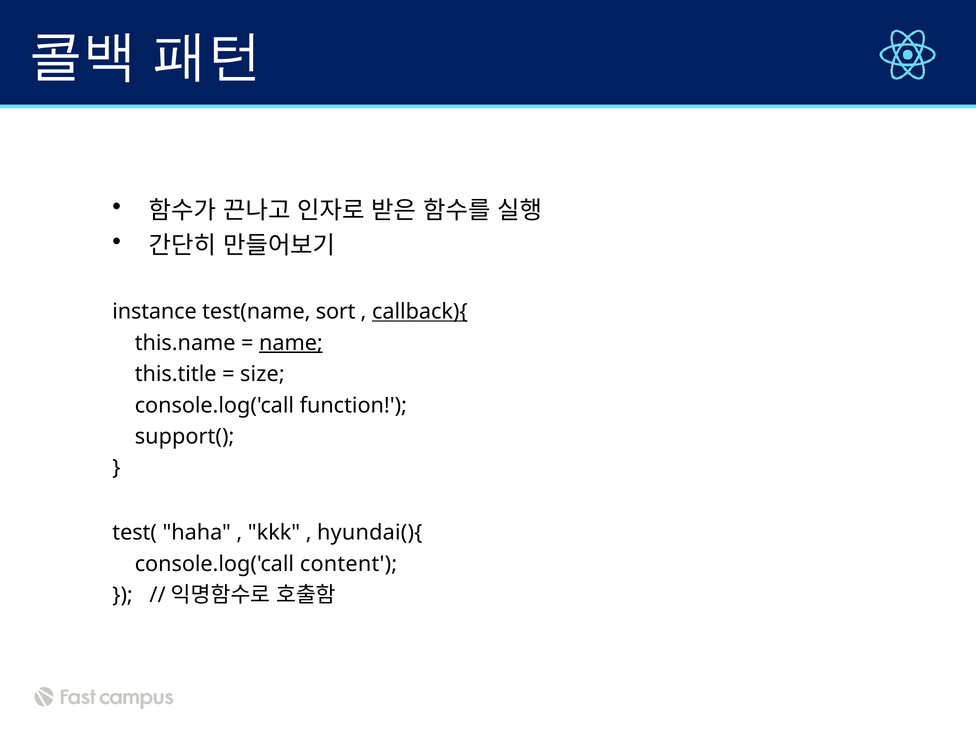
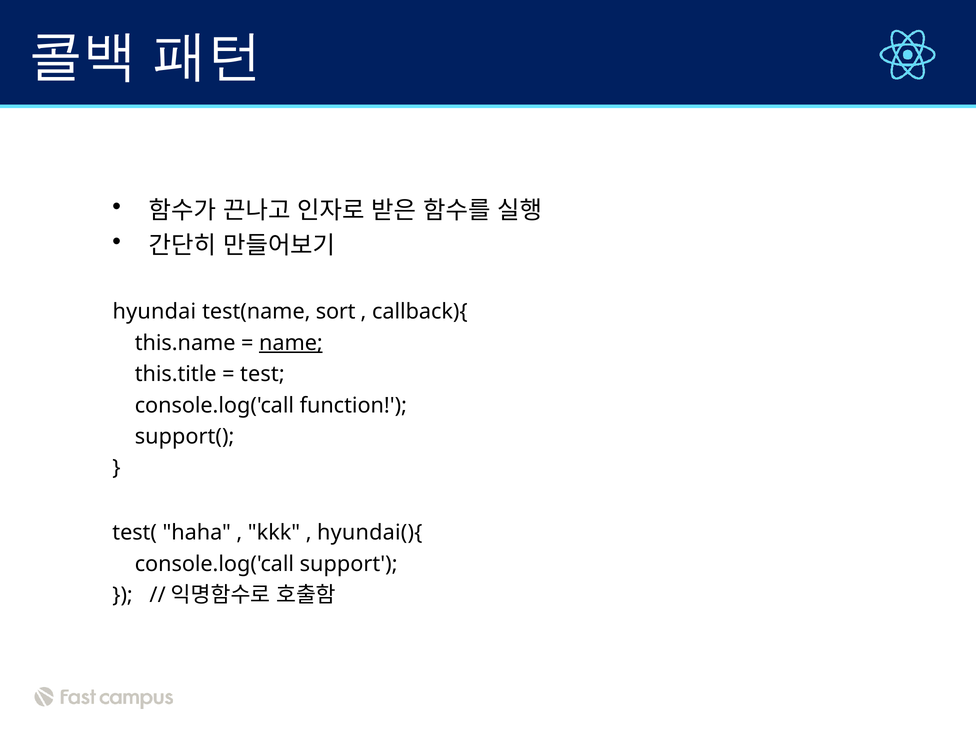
instance: instance -> hyundai
callback){ underline: present -> none
size: size -> test
content: content -> support
